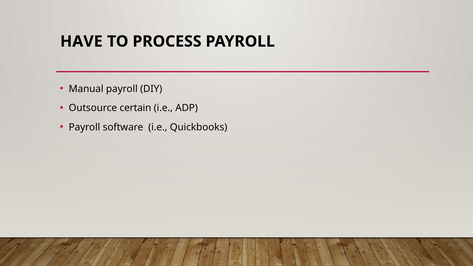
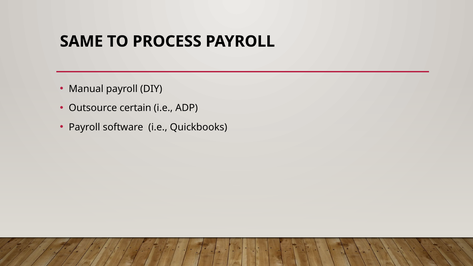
HAVE: HAVE -> SAME
